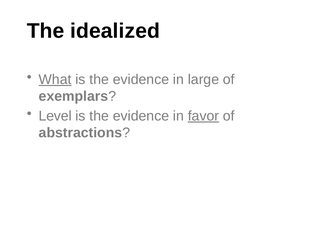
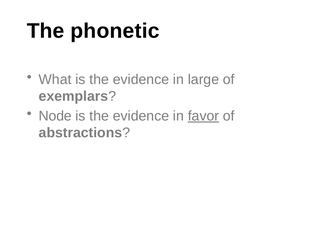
idealized: idealized -> phonetic
What underline: present -> none
Level: Level -> Node
